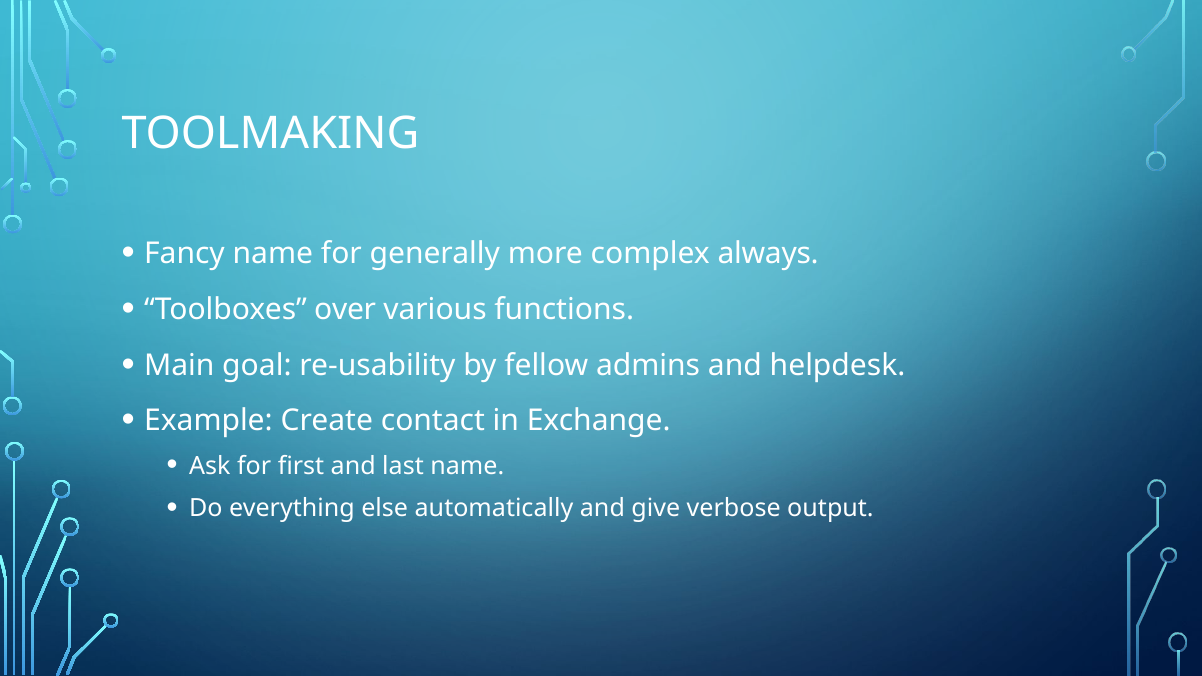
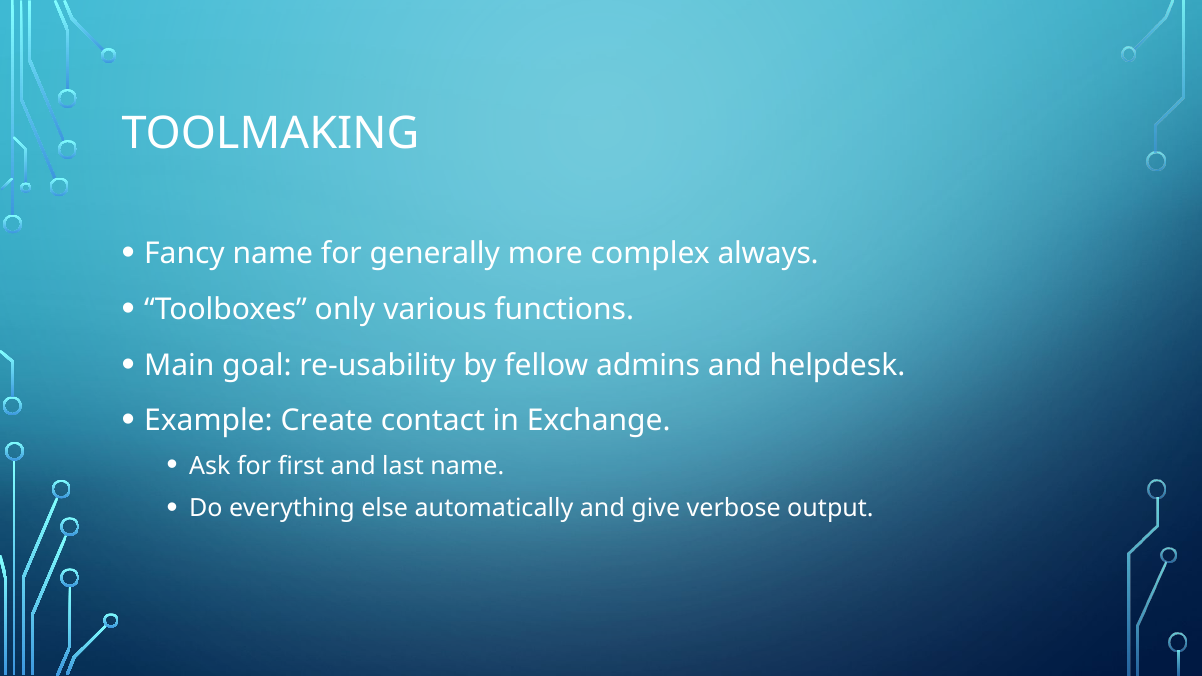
over: over -> only
